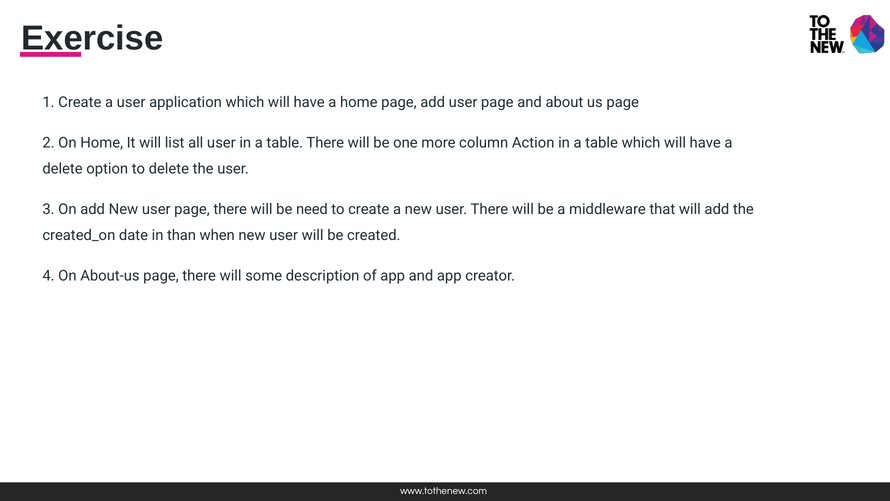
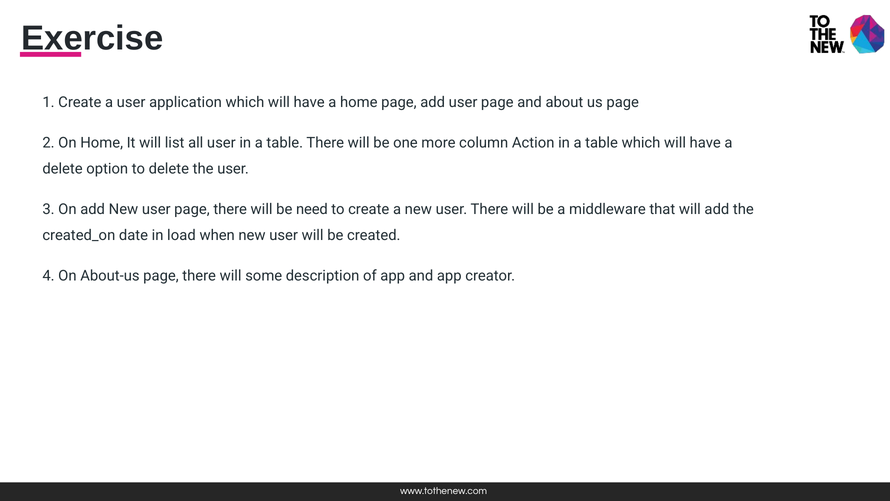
than: than -> load
